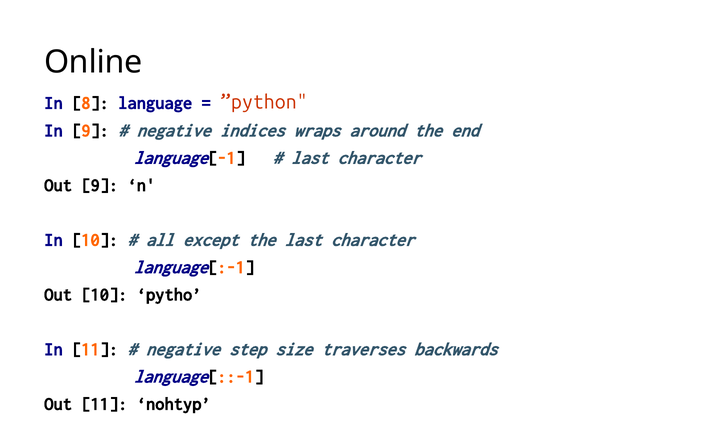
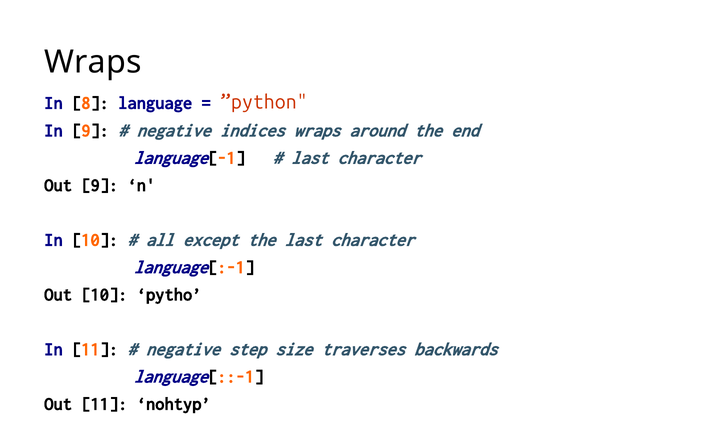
Online at (93, 62): Online -> Wraps
